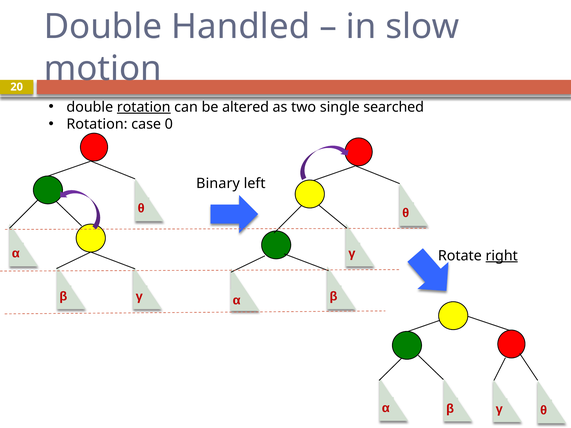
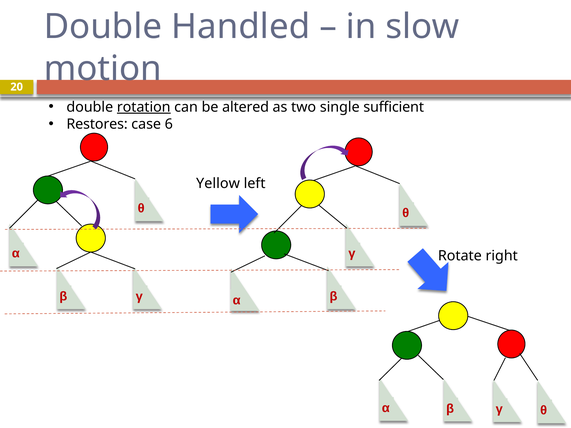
searched: searched -> sufficient
Rotation at (97, 124): Rotation -> Restores
0: 0 -> 6
Binary: Binary -> Yellow
right underline: present -> none
